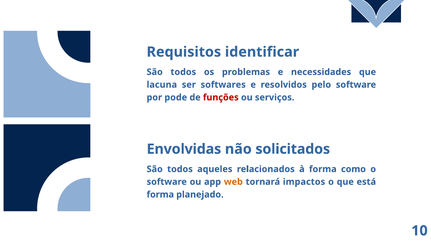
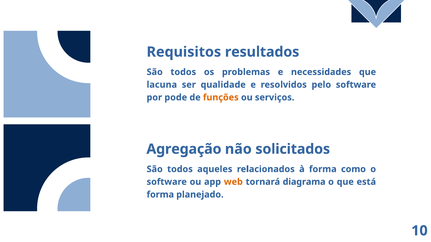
identificar: identificar -> resultados
softwares: softwares -> qualidade
funções colour: red -> orange
Envolvidas: Envolvidas -> Agregação
impactos: impactos -> diagrama
